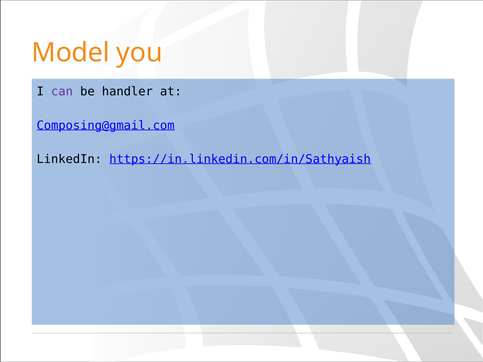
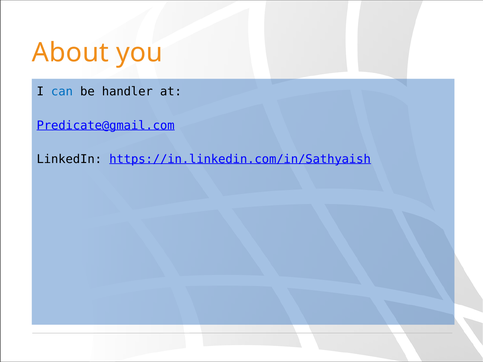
Model: Model -> About
can colour: purple -> blue
Composing@gmail.com: Composing@gmail.com -> Predicate@gmail.com
